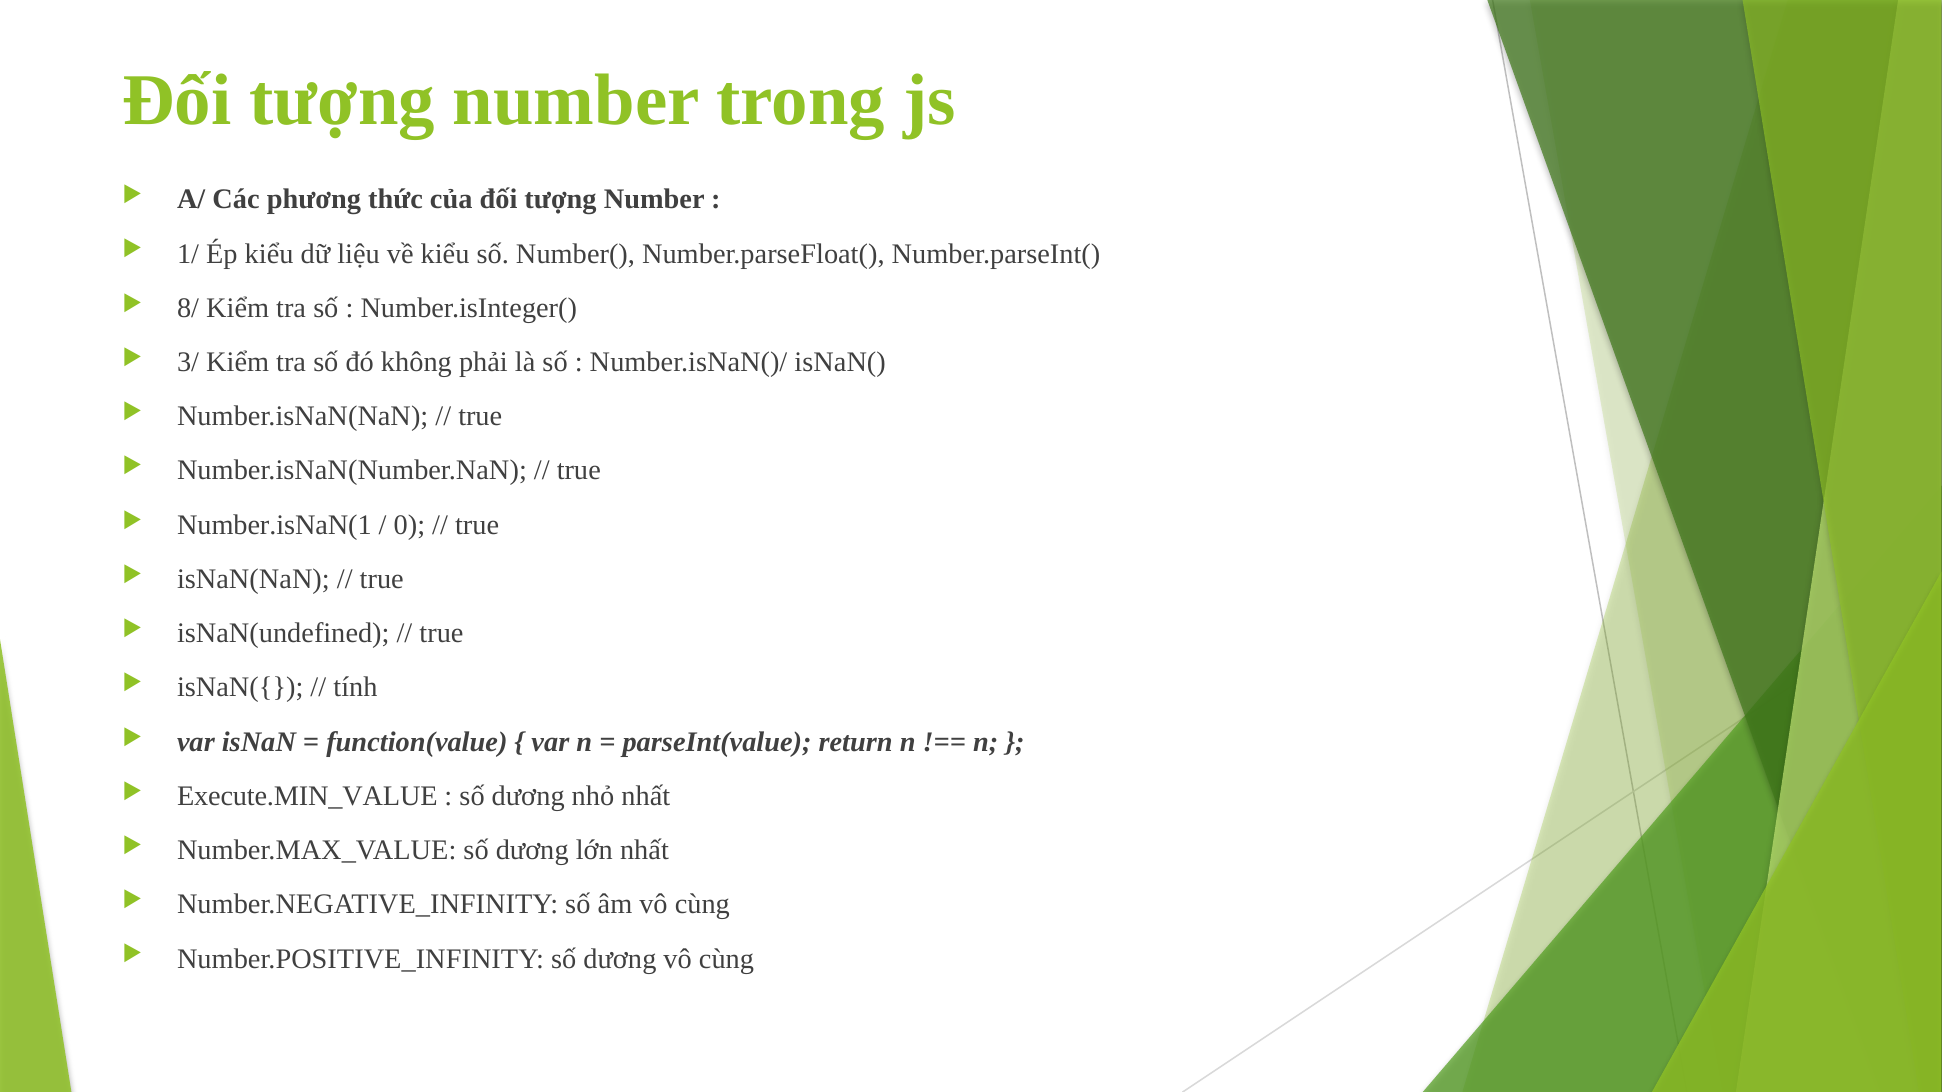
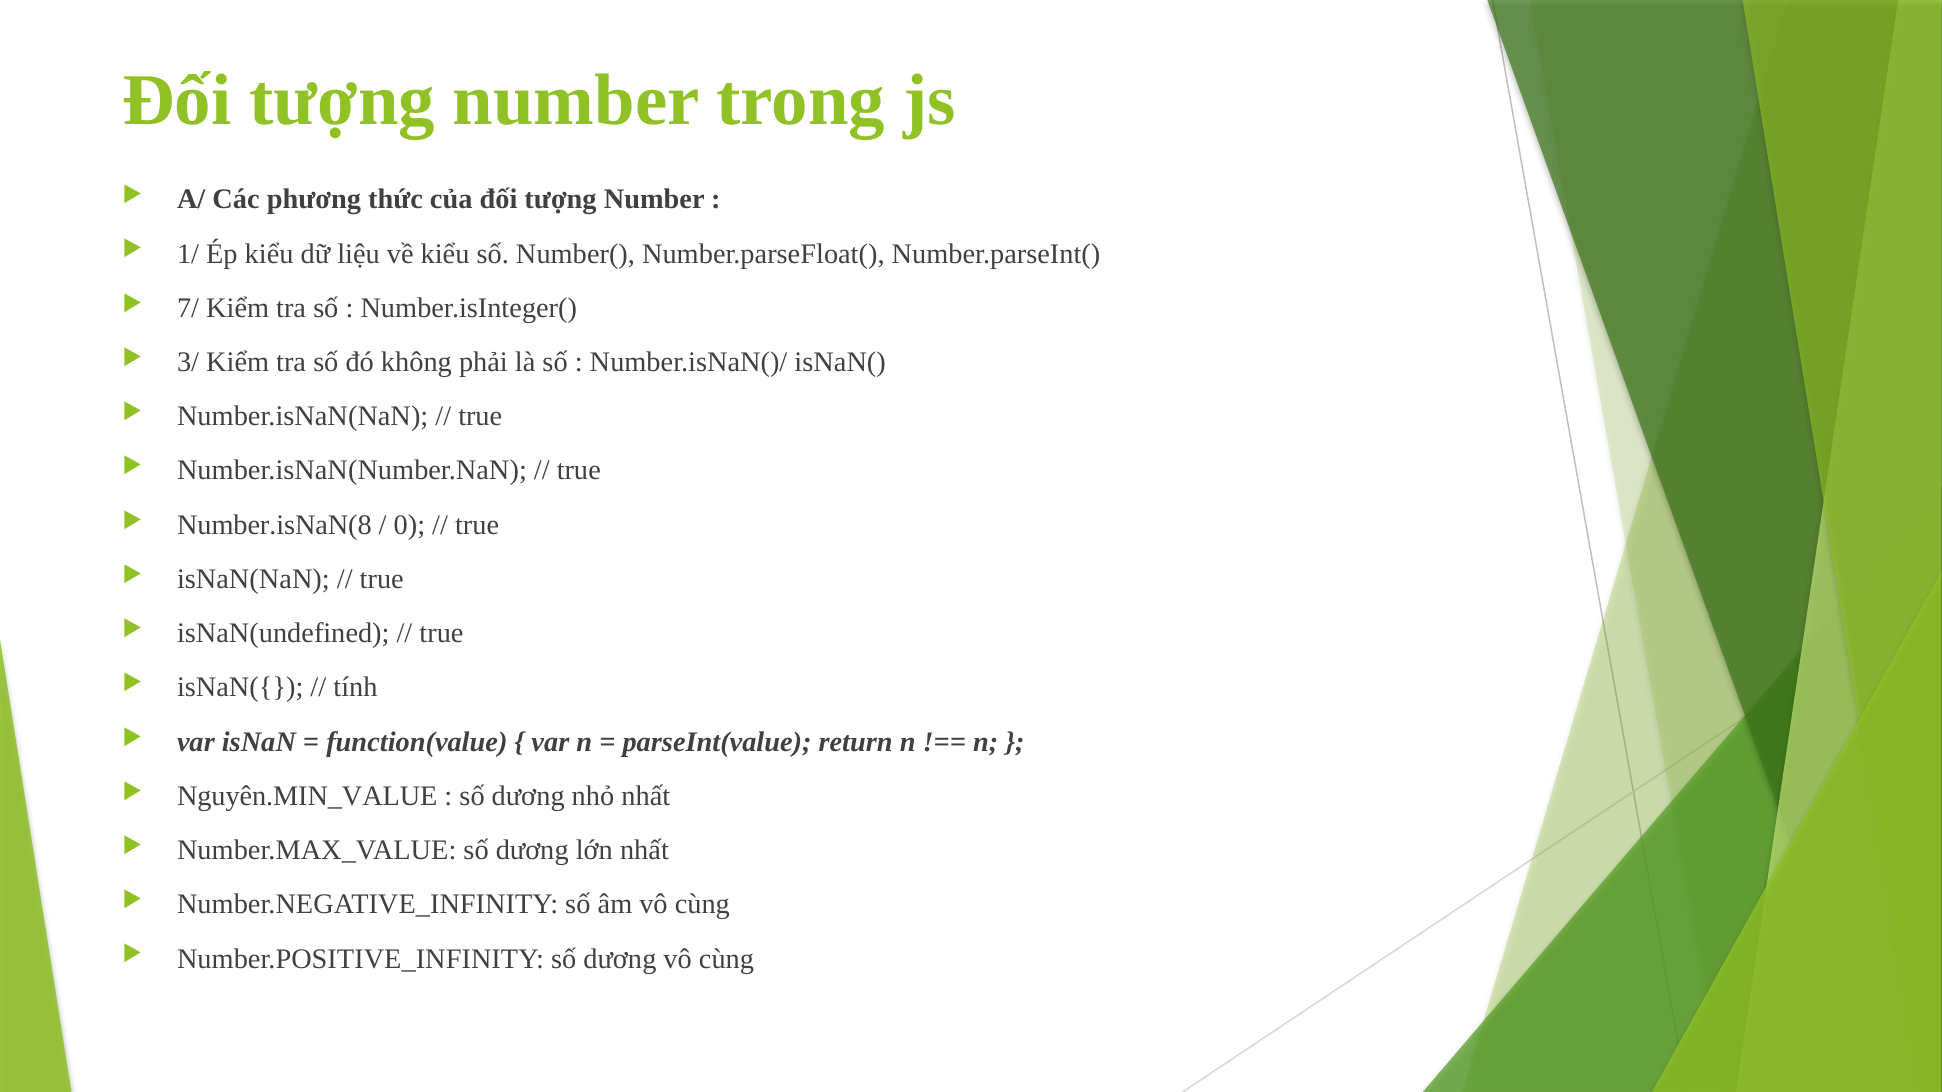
8/: 8/ -> 7/
Number.isNaN(1: Number.isNaN(1 -> Number.isNaN(8
Execute.MIN_VALUE: Execute.MIN_VALUE -> Nguyên.MIN_VALUE
